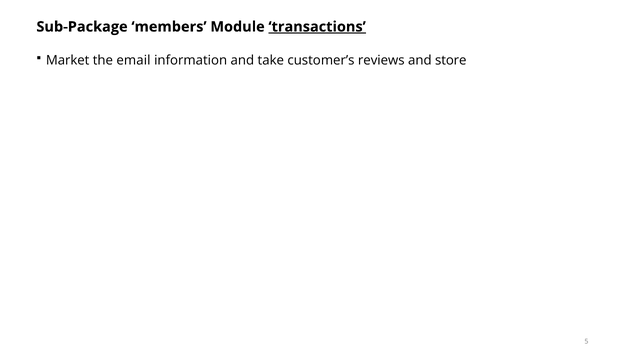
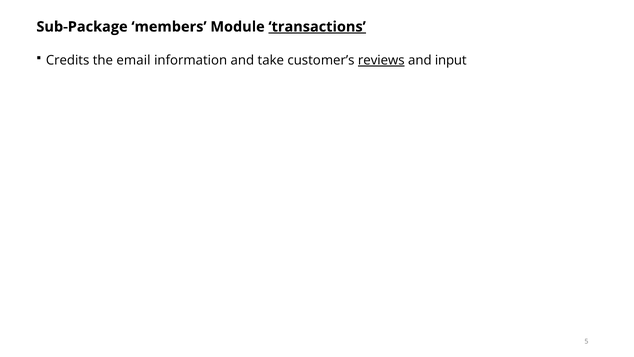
Market: Market -> Credits
reviews underline: none -> present
store: store -> input
